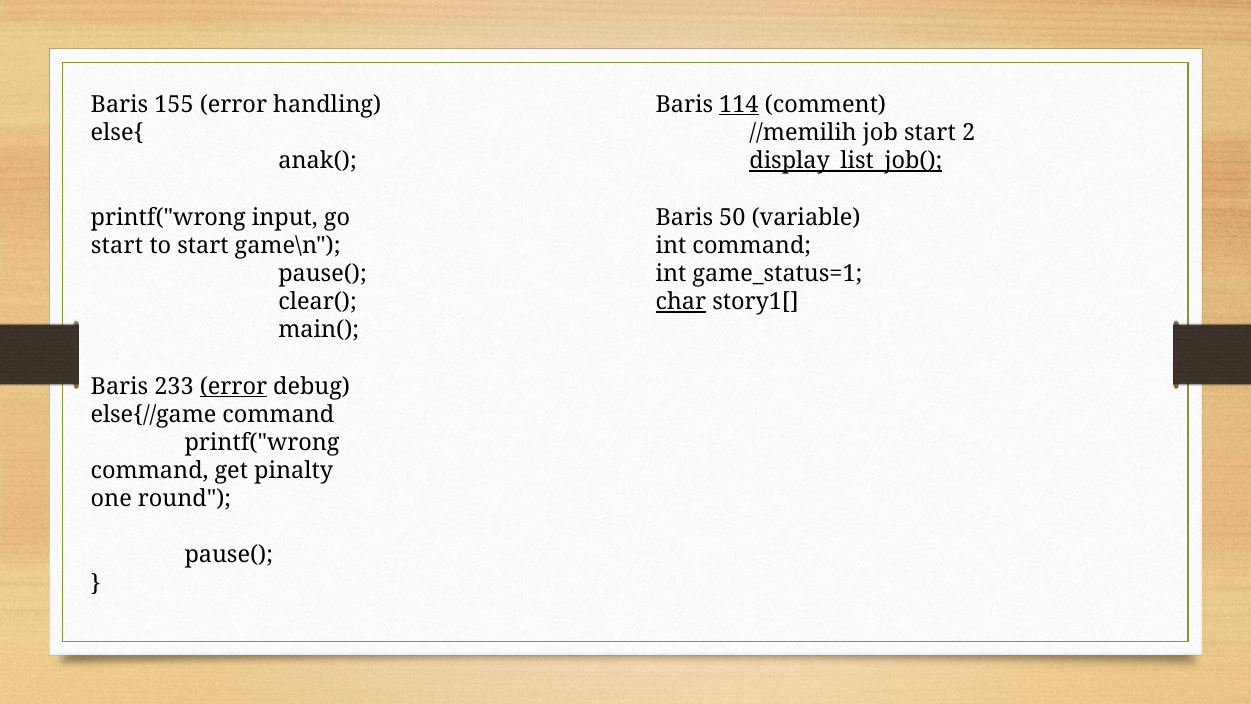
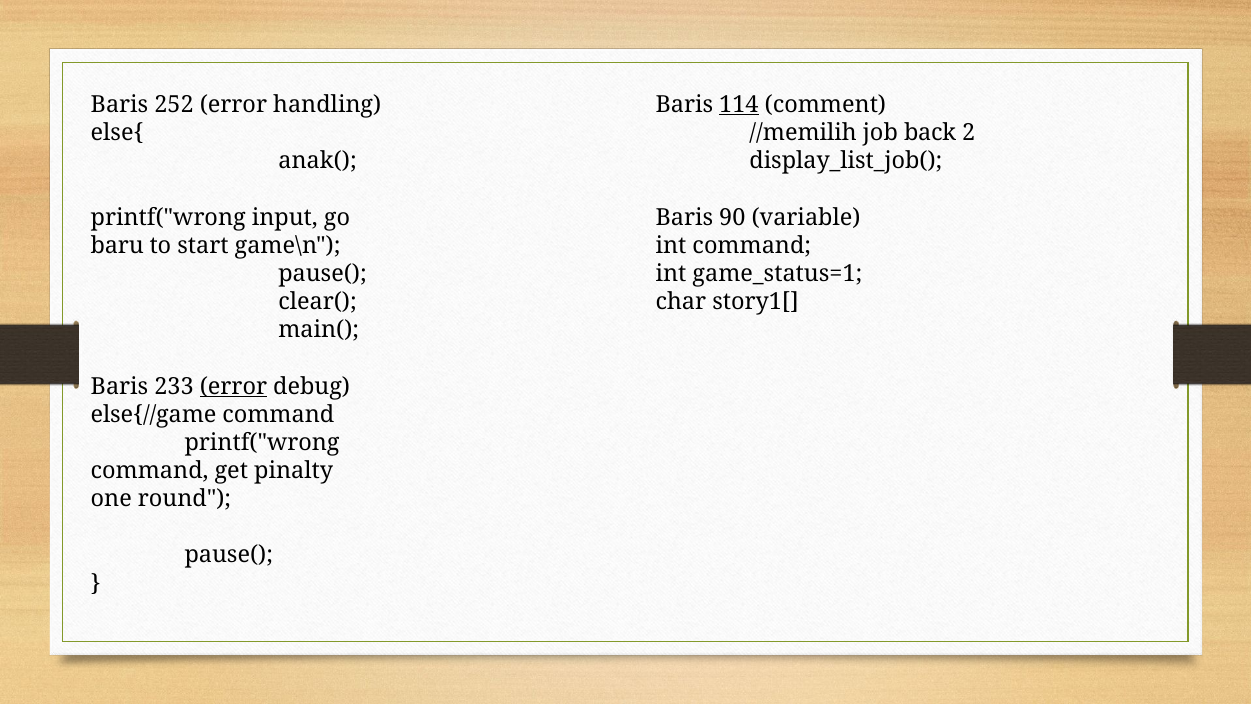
155: 155 -> 252
job start: start -> back
display_list_job( underline: present -> none
50: 50 -> 90
start at (117, 245): start -> baru
char underline: present -> none
